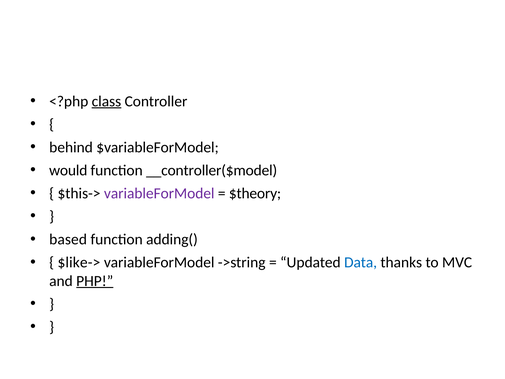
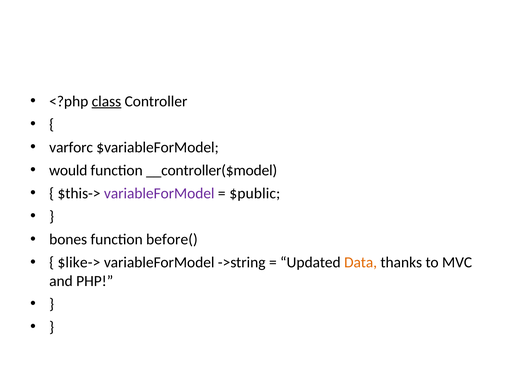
behind: behind -> varforc
$theory: $theory -> $public
based: based -> bones
adding(: adding( -> before(
Data colour: blue -> orange
PHP underline: present -> none
